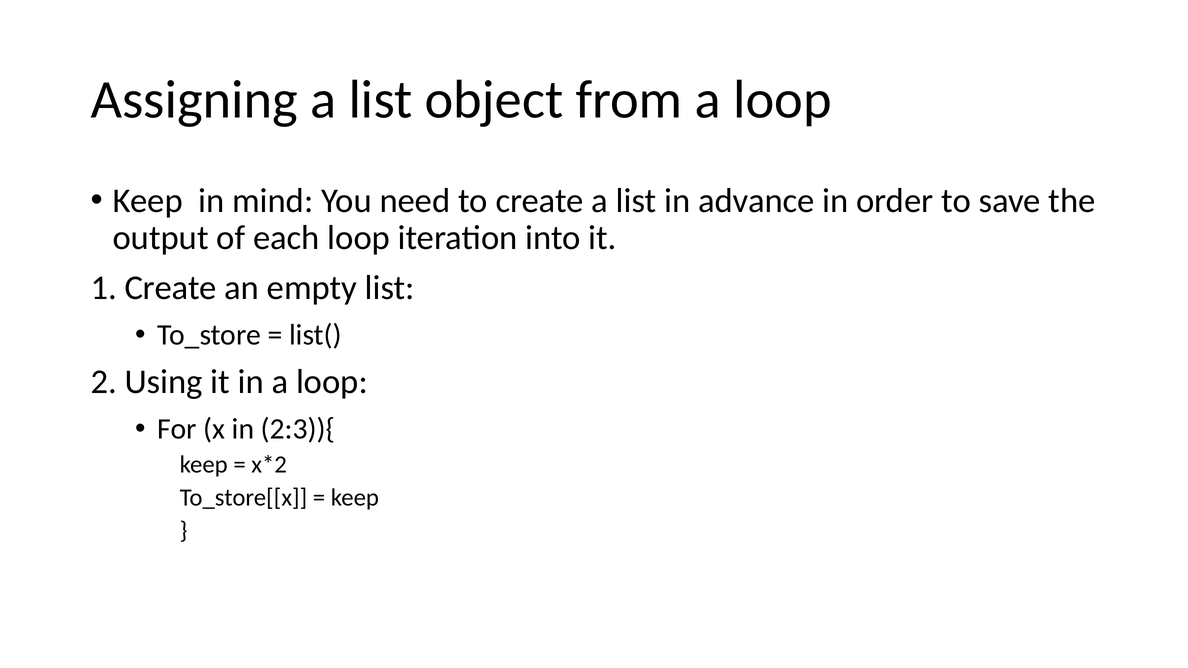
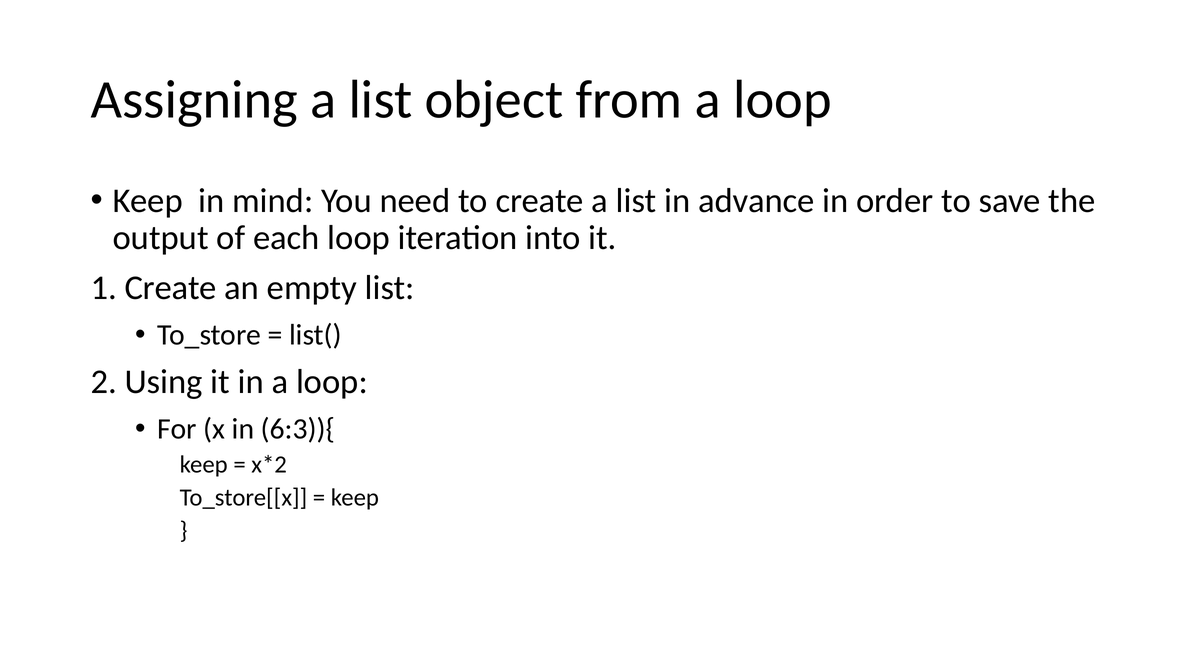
2:3)){: 2:3)){ -> 6:3)){
